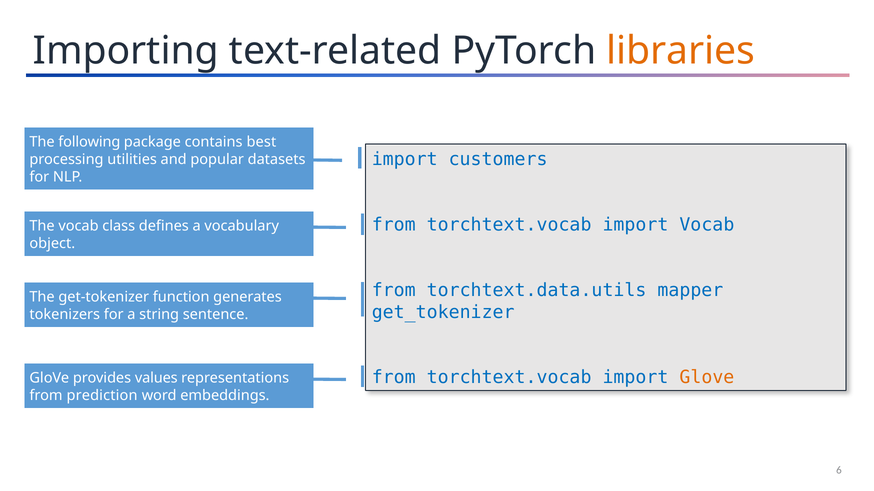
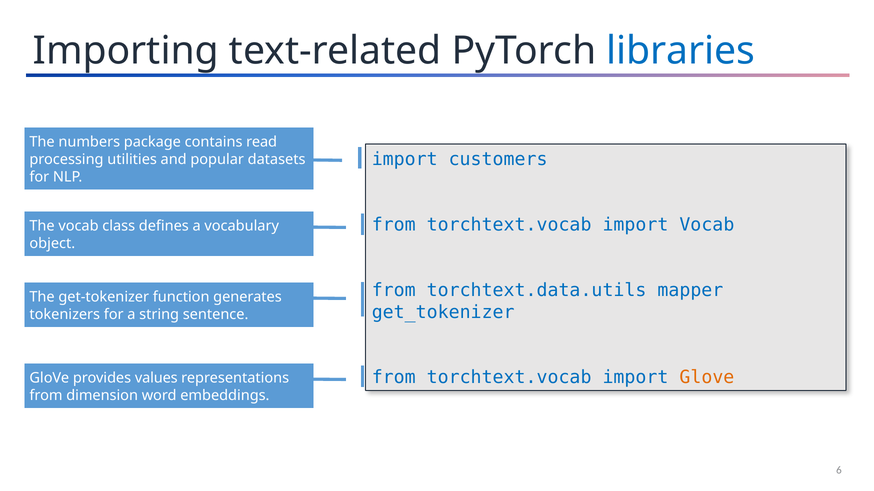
libraries colour: orange -> blue
following: following -> numbers
best: best -> read
prediction: prediction -> dimension
